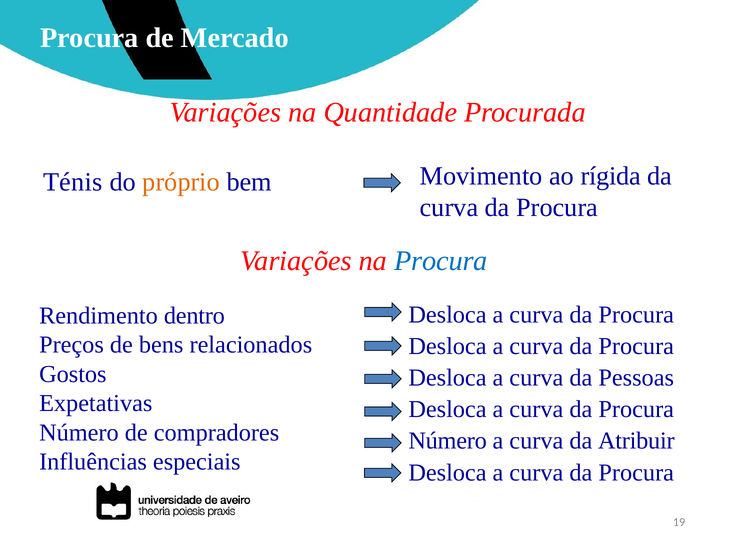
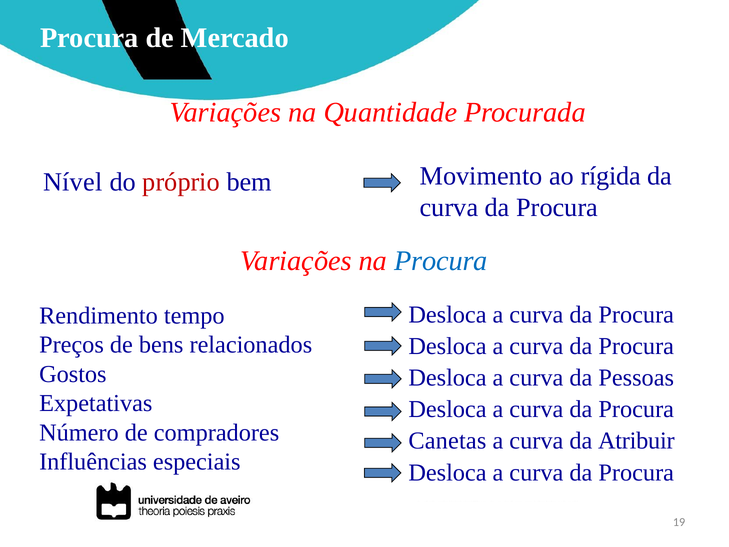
Ténis: Ténis -> Nível
próprio colour: orange -> red
dentro: dentro -> tempo
Número at (448, 441): Número -> Canetas
